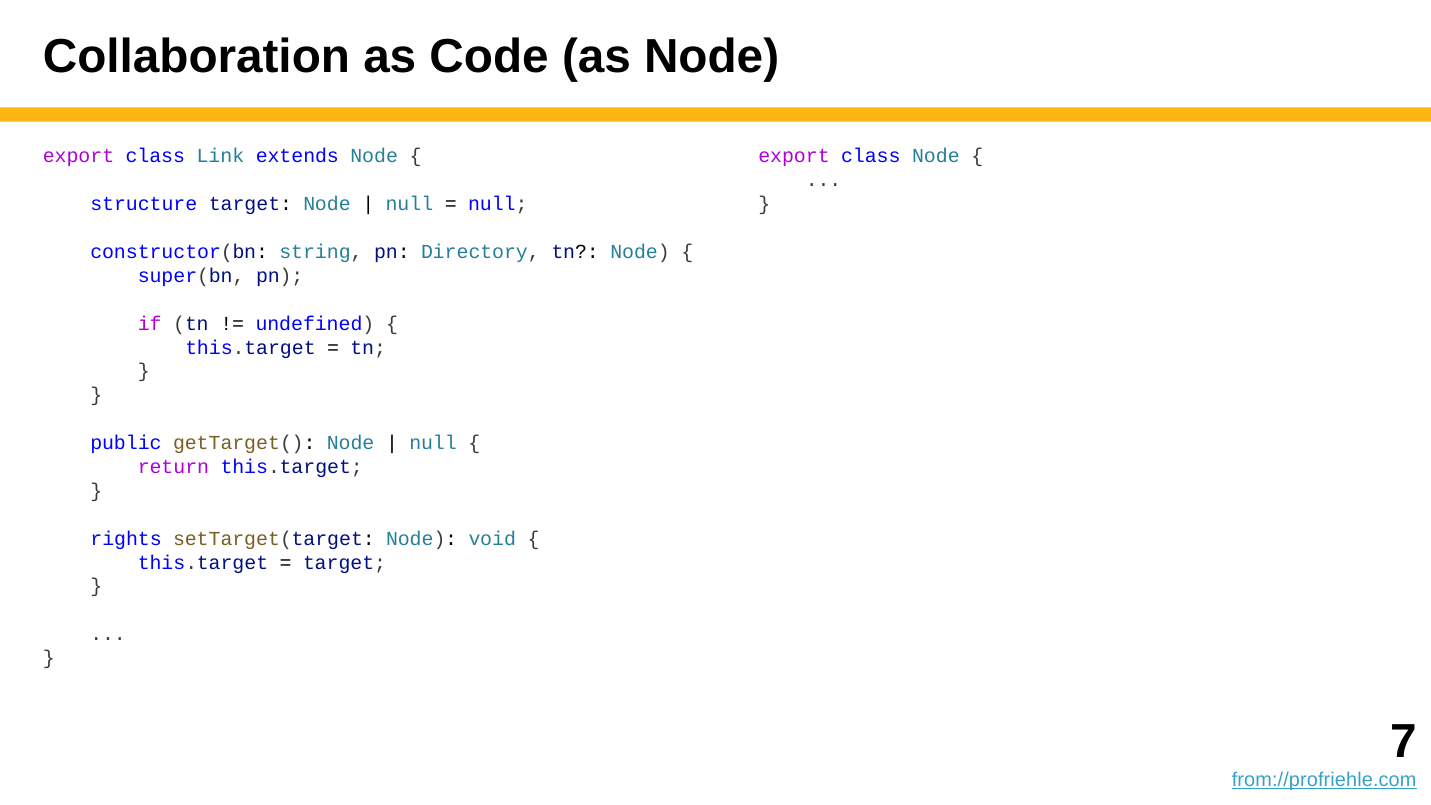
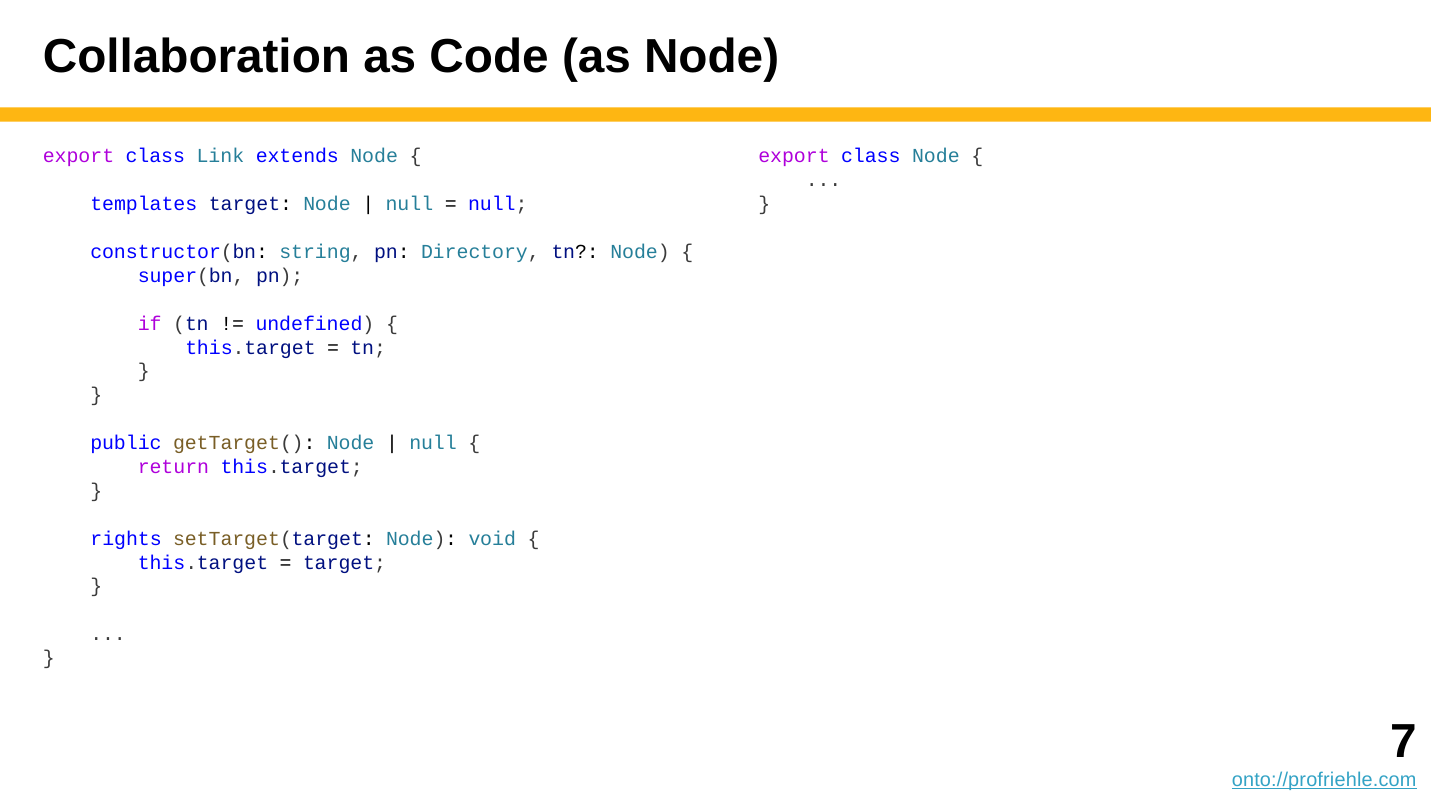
structure: structure -> templates
from://profriehle.com: from://profriehle.com -> onto://profriehle.com
